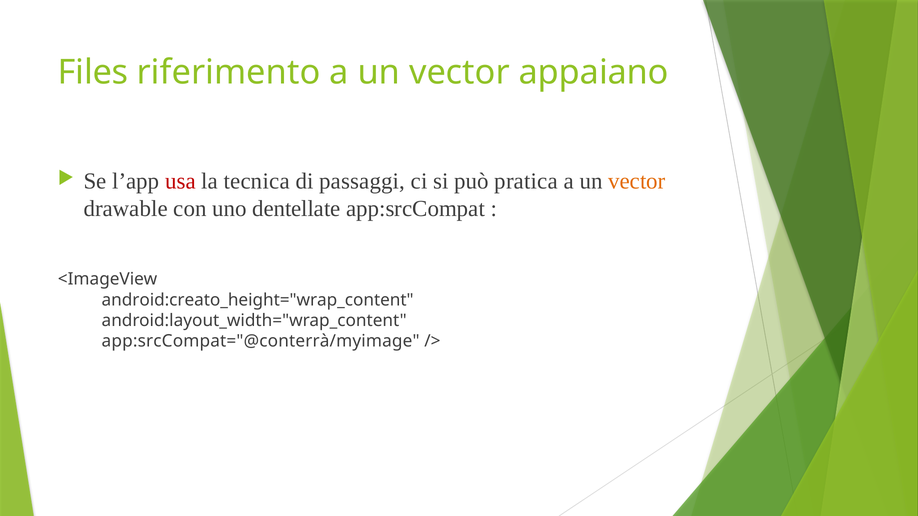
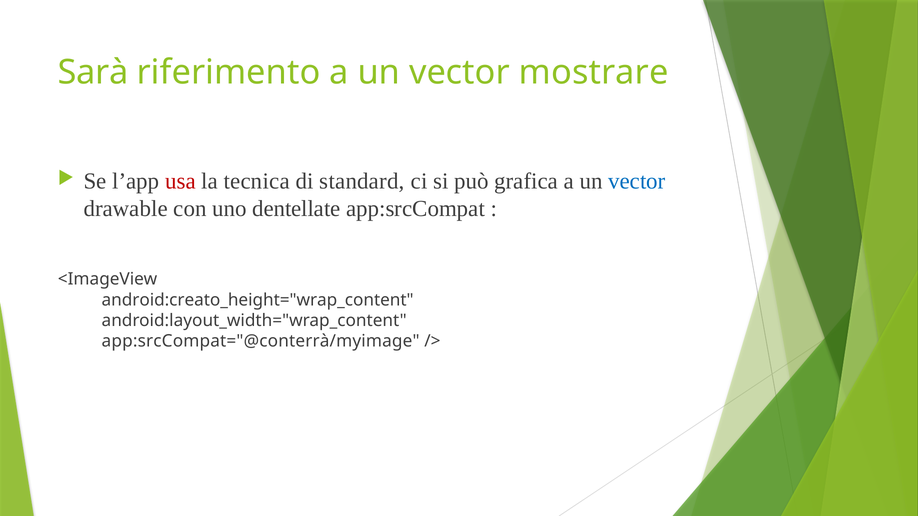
Files: Files -> Sarà
appaiano: appaiano -> mostrare
passaggi: passaggi -> standard
pratica: pratica -> grafica
vector at (637, 182) colour: orange -> blue
